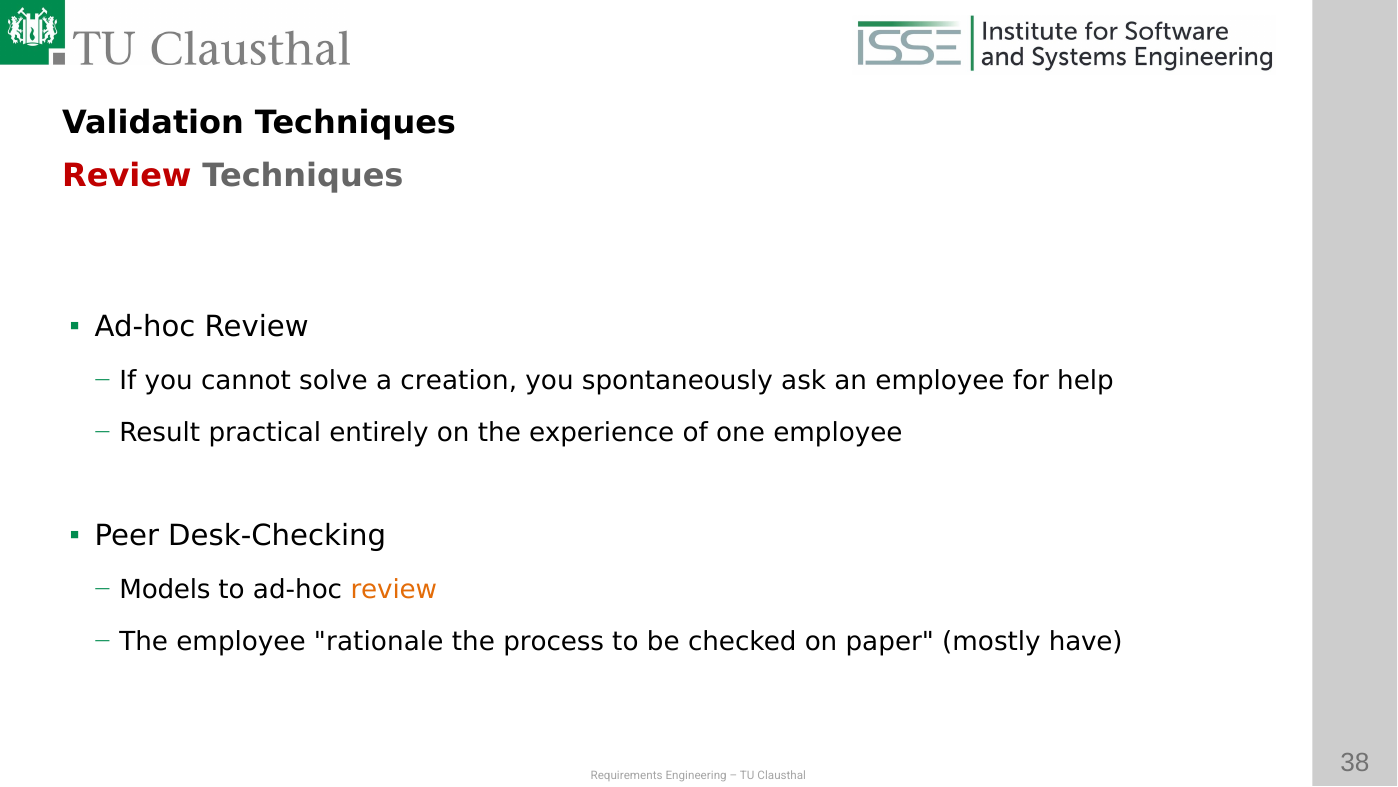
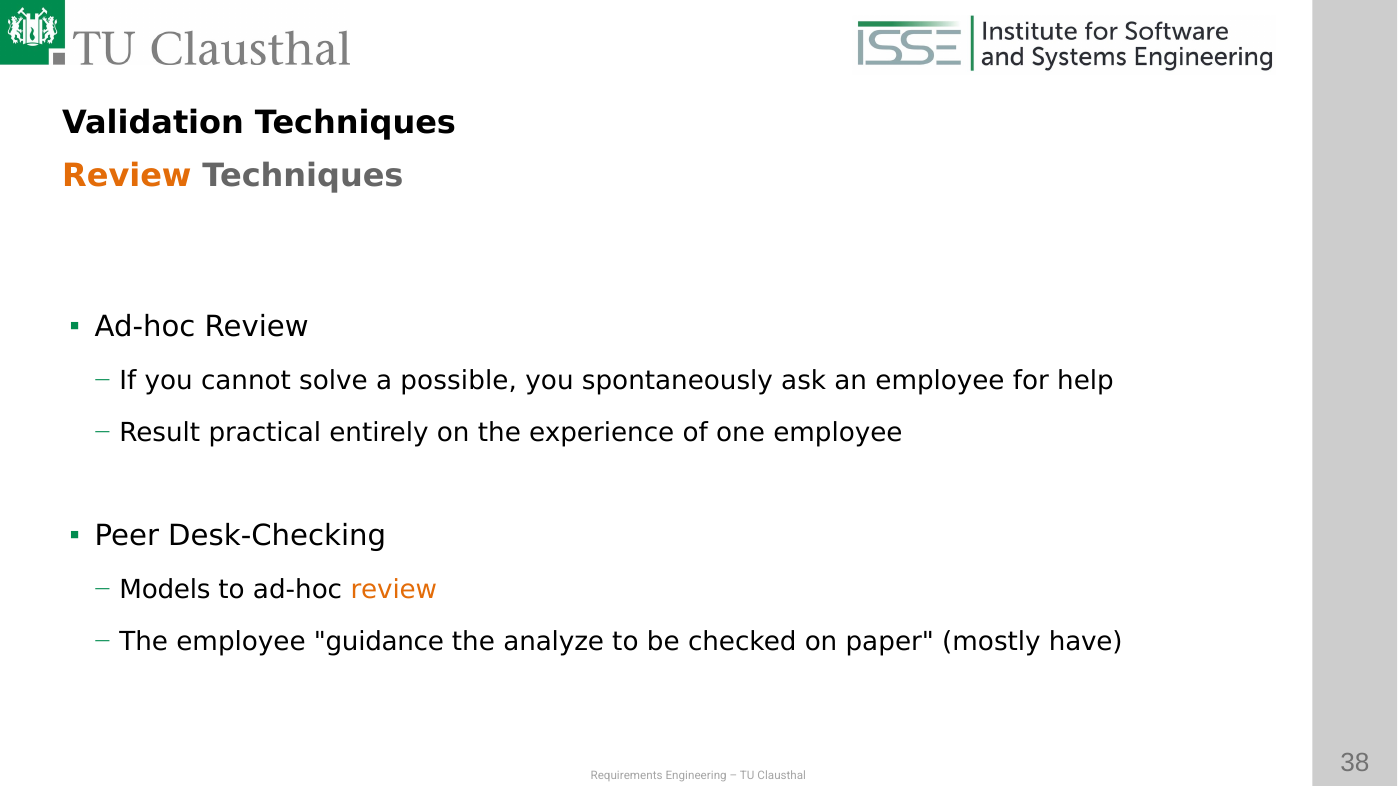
Review at (127, 176) colour: red -> orange
creation: creation -> possible
rationale: rationale -> guidance
process: process -> analyze
